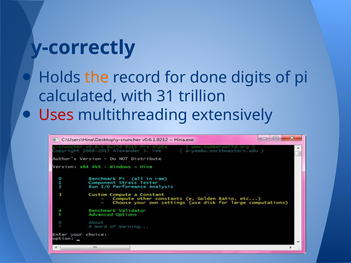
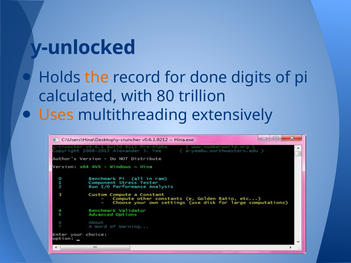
y-correctly: y-correctly -> y-unlocked
31: 31 -> 80
Uses colour: red -> orange
